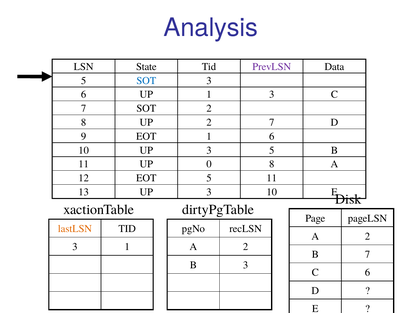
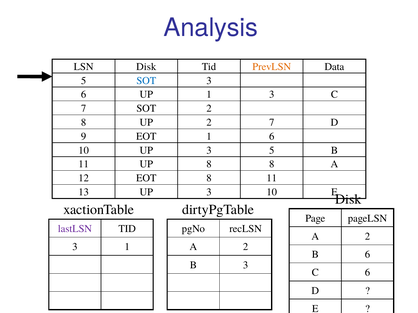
LSN State: State -> Disk
PrevLSN colour: purple -> orange
UP 0: 0 -> 8
EOT 5: 5 -> 8
lastLSN colour: orange -> purple
B 7: 7 -> 6
